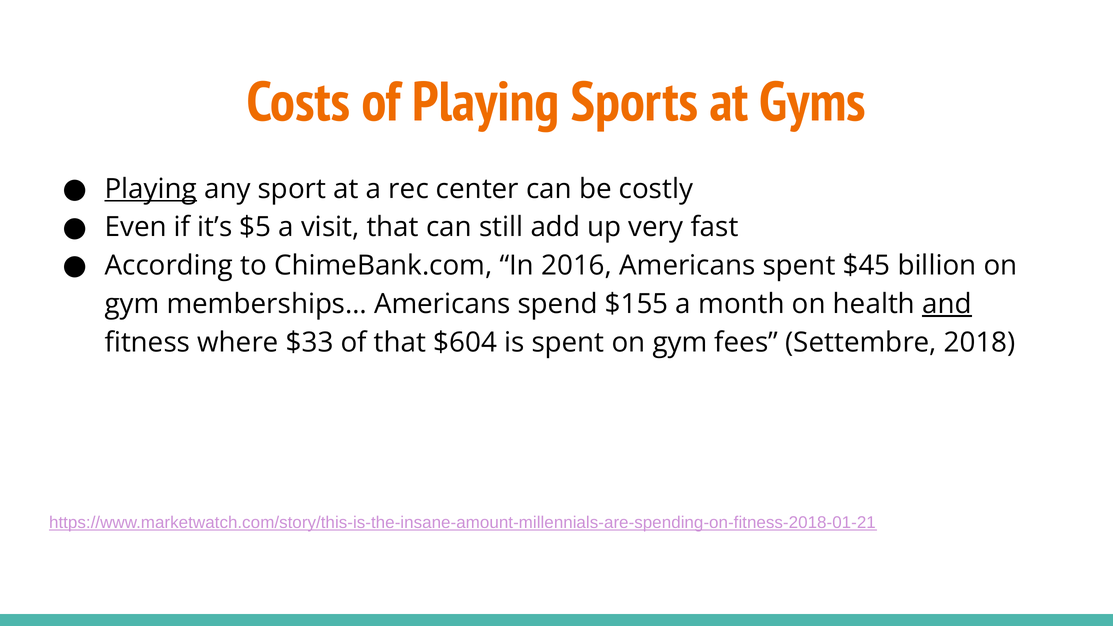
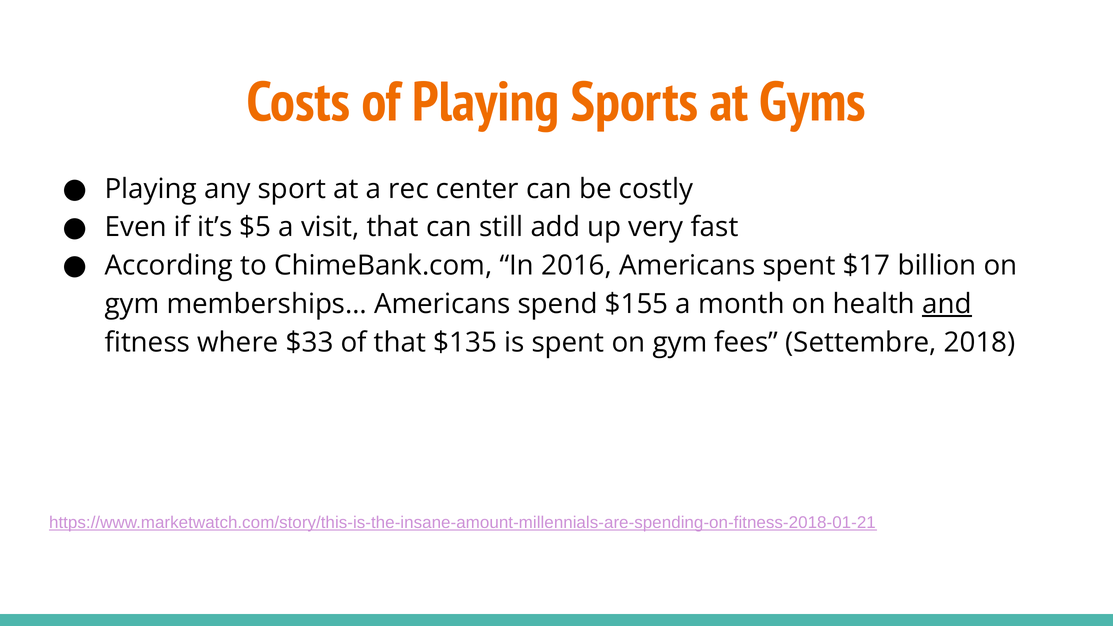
Playing at (151, 189) underline: present -> none
$45: $45 -> $17
$604: $604 -> $135
